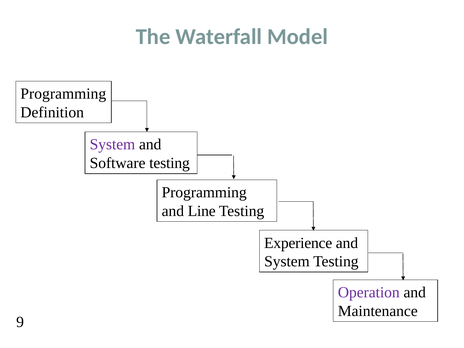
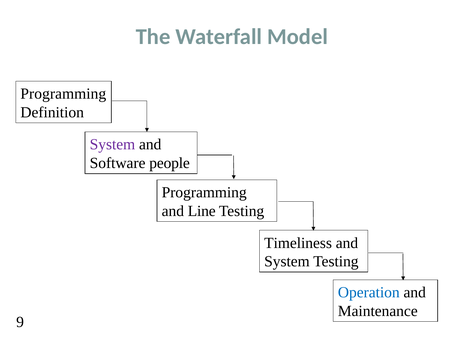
Software testing: testing -> people
Experience: Experience -> Timeliness
Operation colour: purple -> blue
